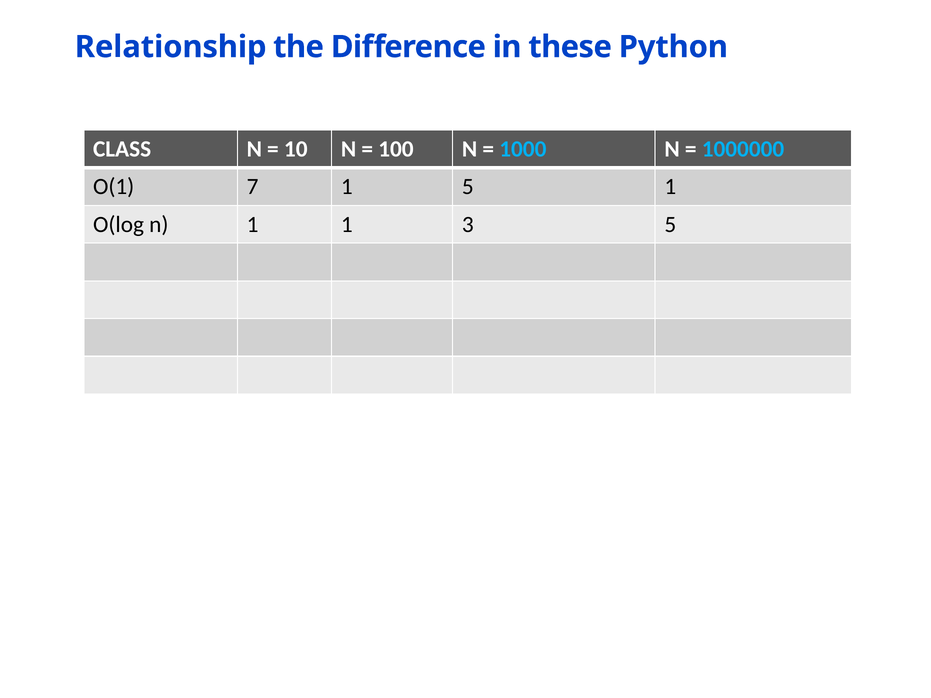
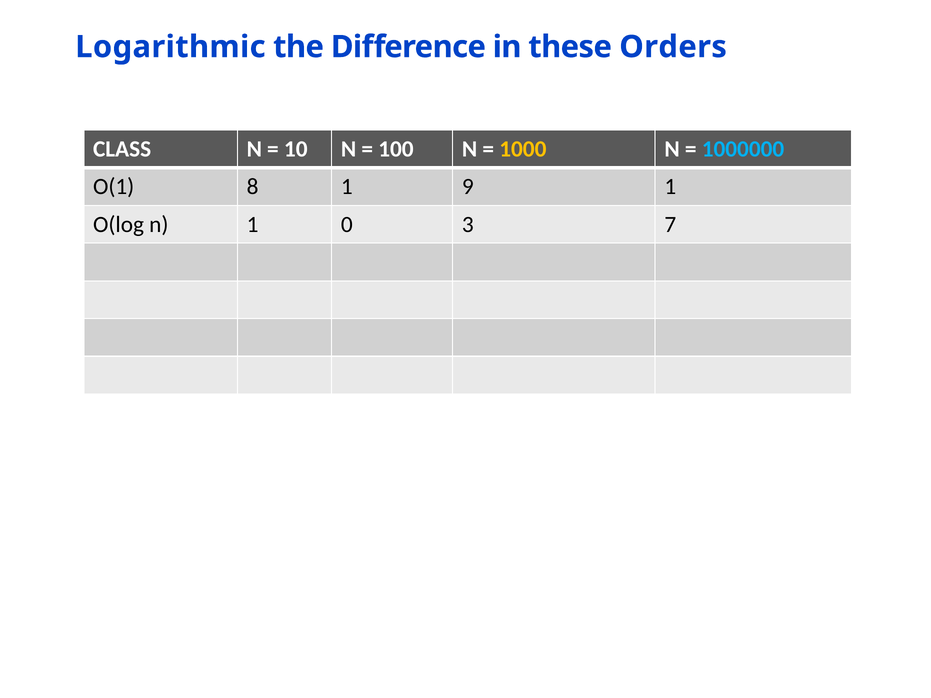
Relationship: Relationship -> Logarithmic
Python: Python -> Orders
1000 colour: light blue -> yellow
7: 7 -> 8
1 5: 5 -> 9
1 1: 1 -> 0
3 5: 5 -> 7
